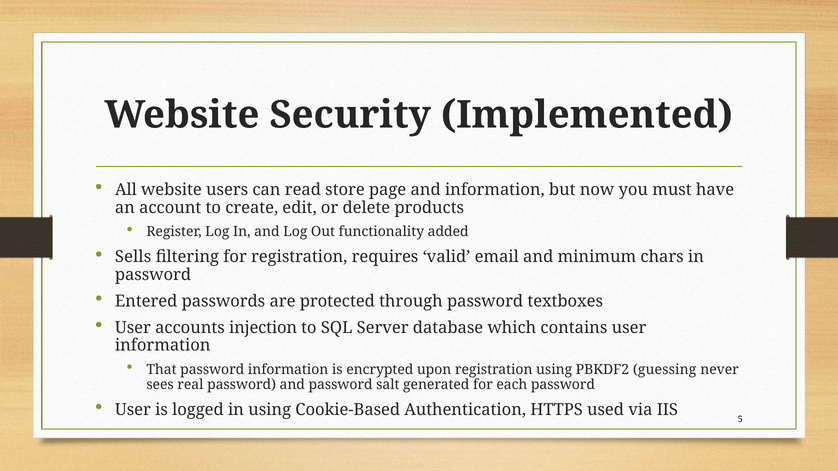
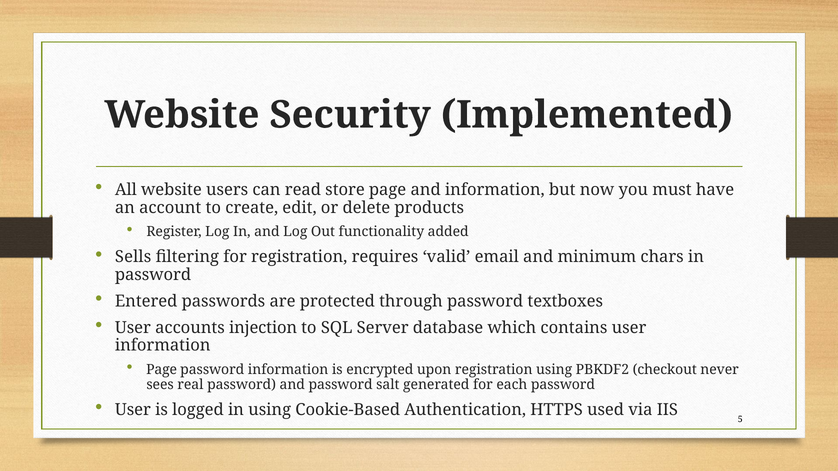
That at (161, 370): That -> Page
guessing: guessing -> checkout
